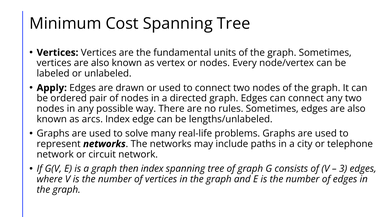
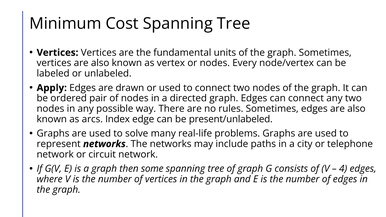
lengths/unlabeled: lengths/unlabeled -> present/unlabeled
then index: index -> some
3: 3 -> 4
